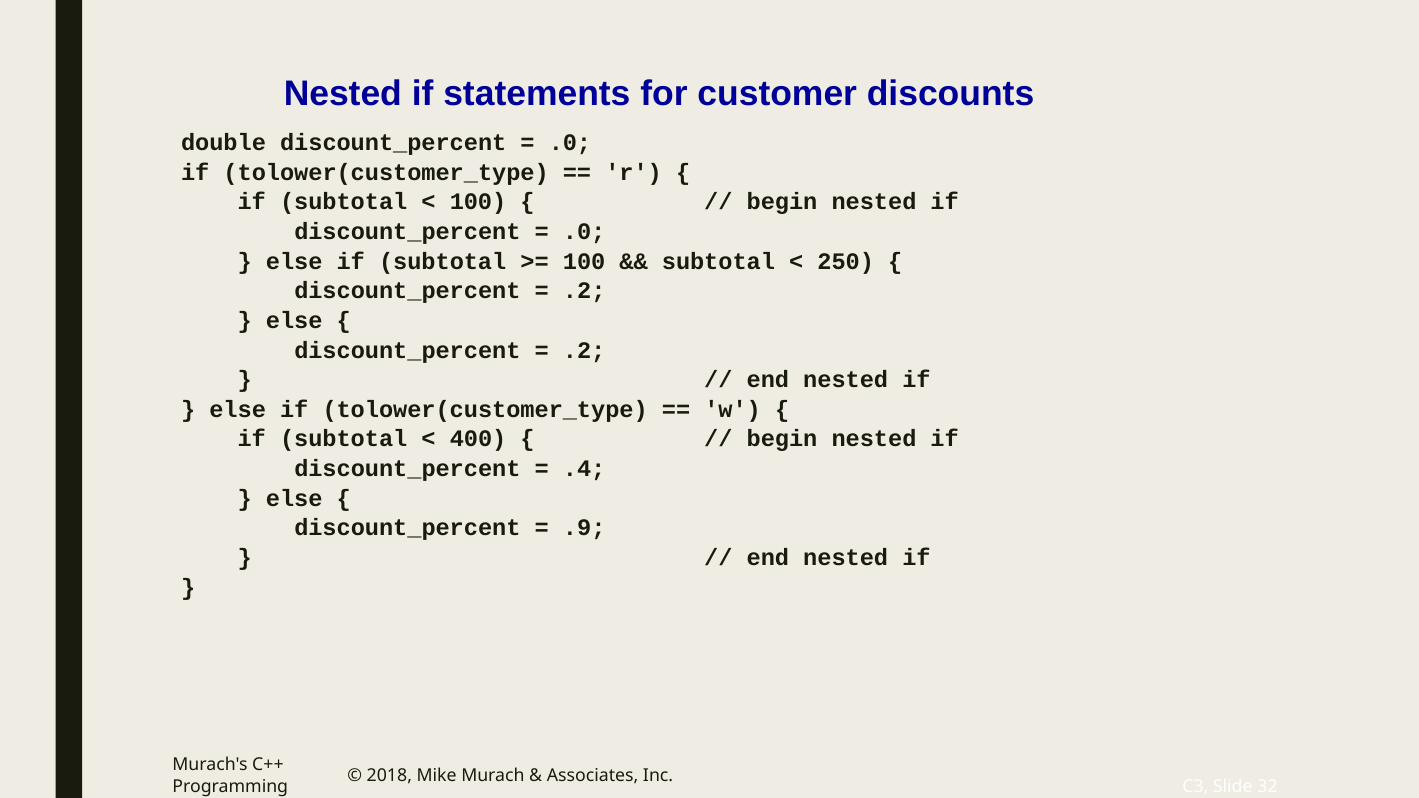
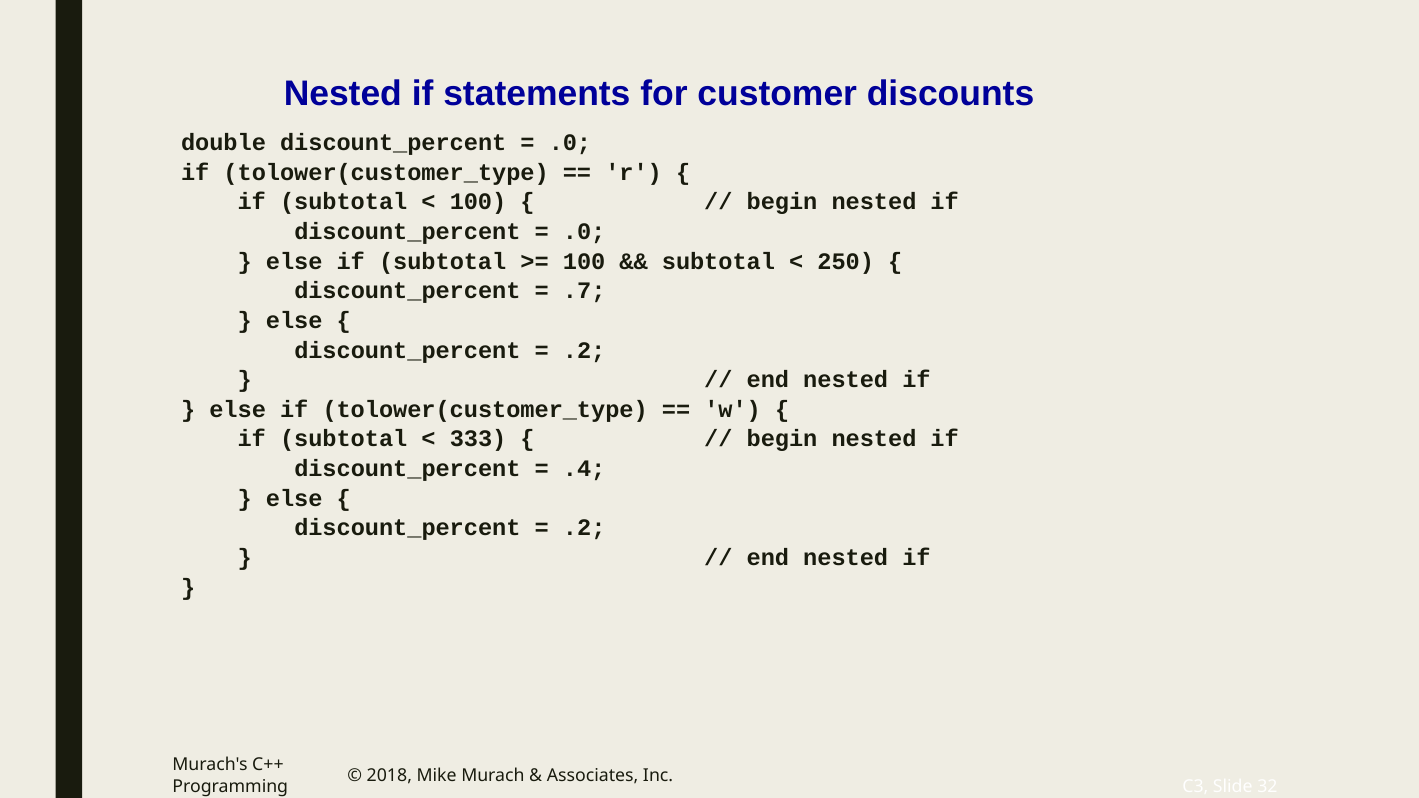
.2 at (584, 291): .2 -> .7
400: 400 -> 333
.9 at (584, 528): .9 -> .2
